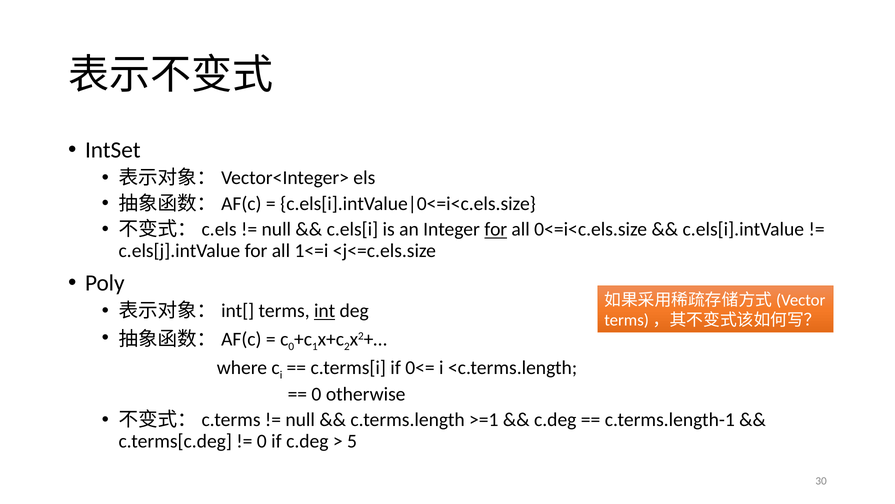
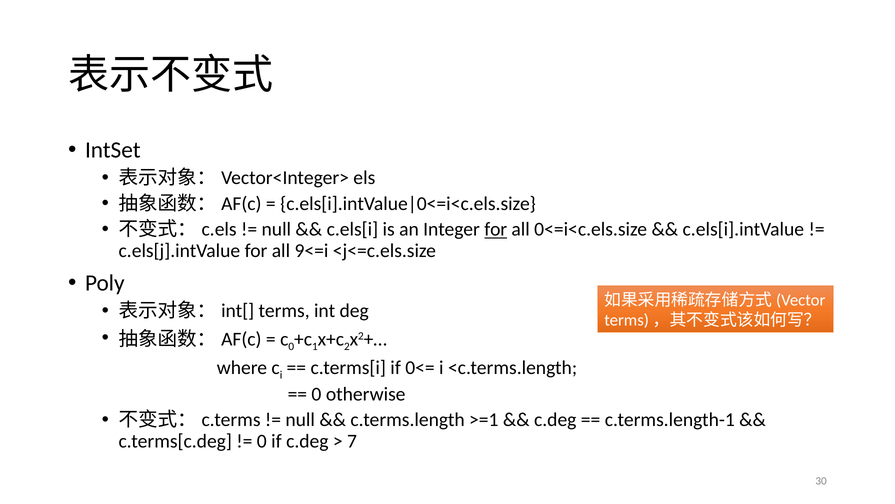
1<=i: 1<=i -> 9<=i
int underline: present -> none
5: 5 -> 7
